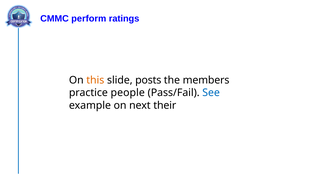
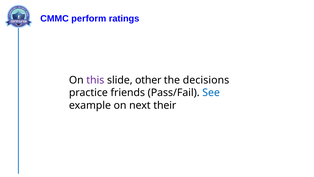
this colour: orange -> purple
posts: posts -> other
members: members -> decisions
people: people -> friends
